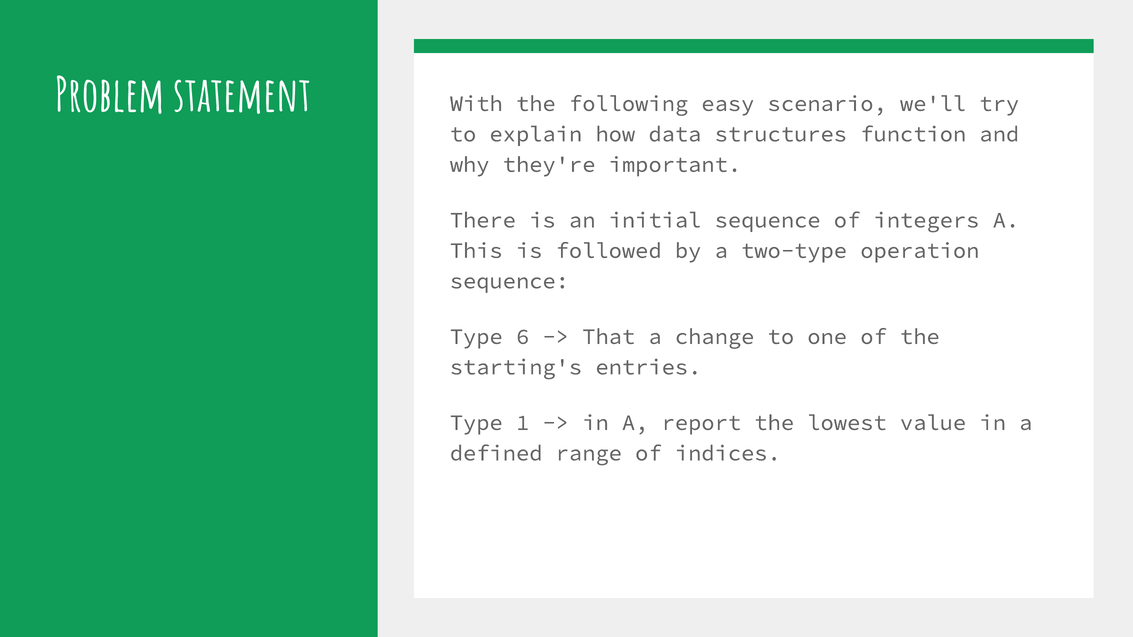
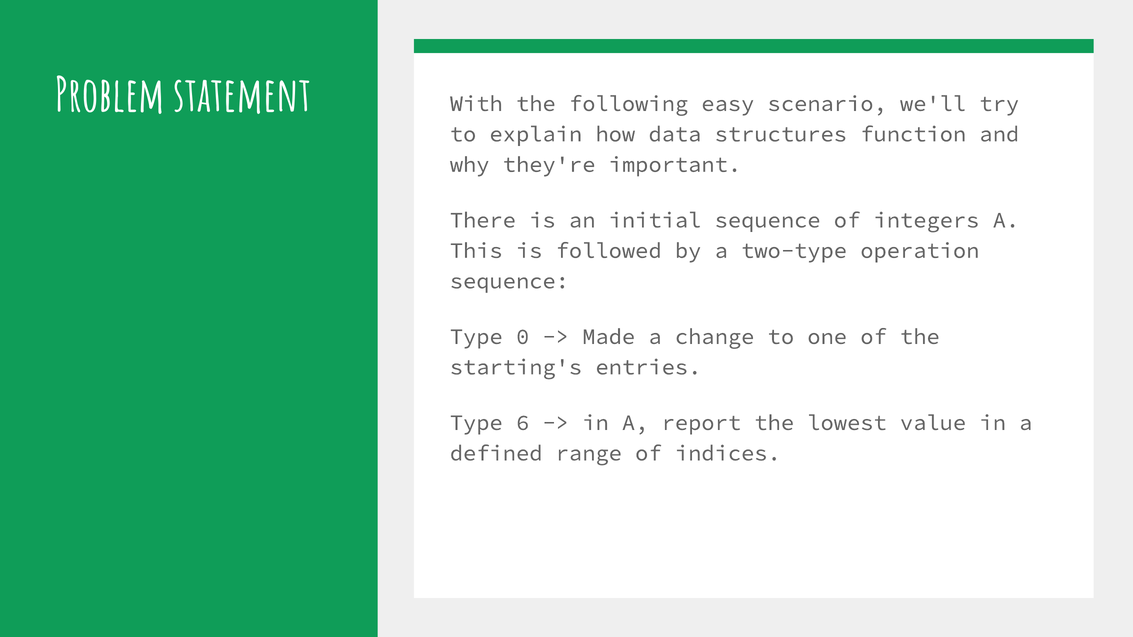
6: 6 -> 0
That: That -> Made
1: 1 -> 6
